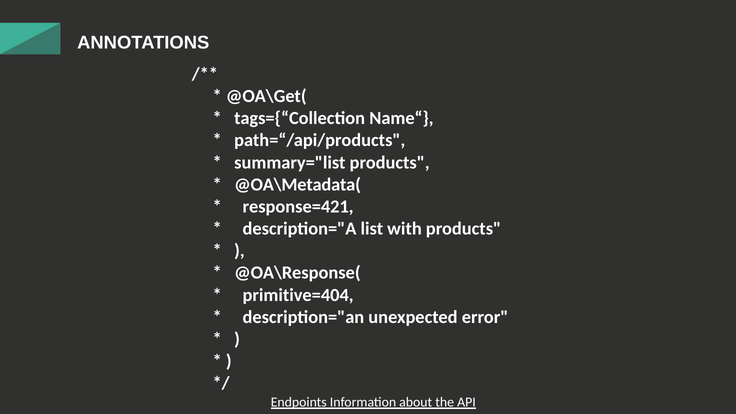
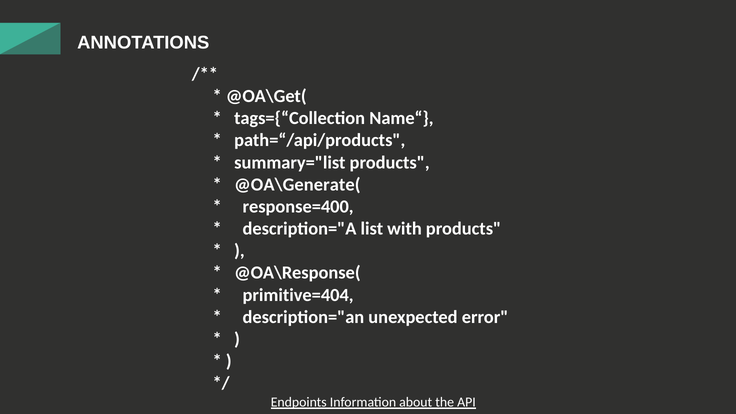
@OA\Metadata(: @OA\Metadata( -> @OA\Generate(
response=421: response=421 -> response=400
